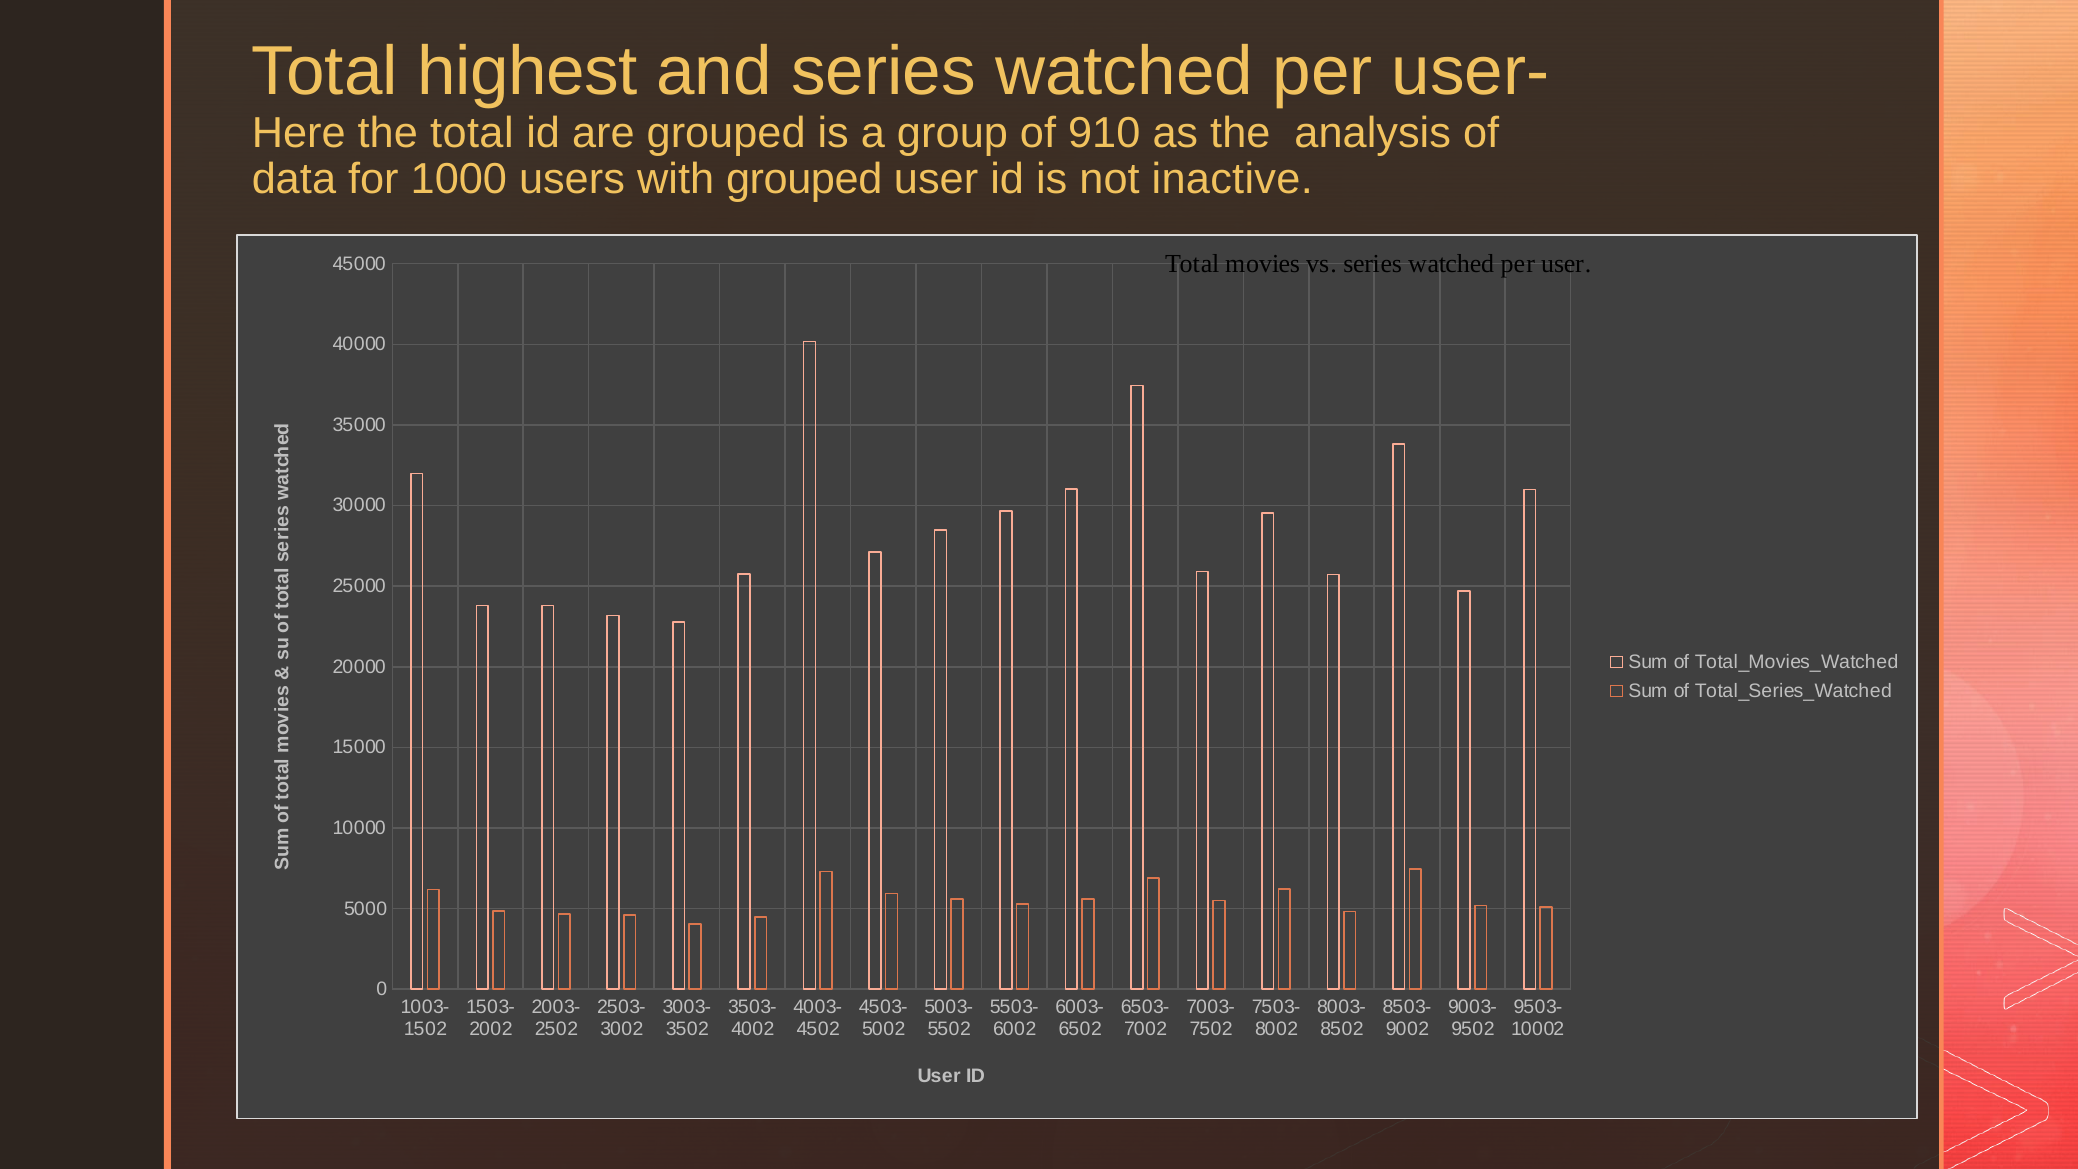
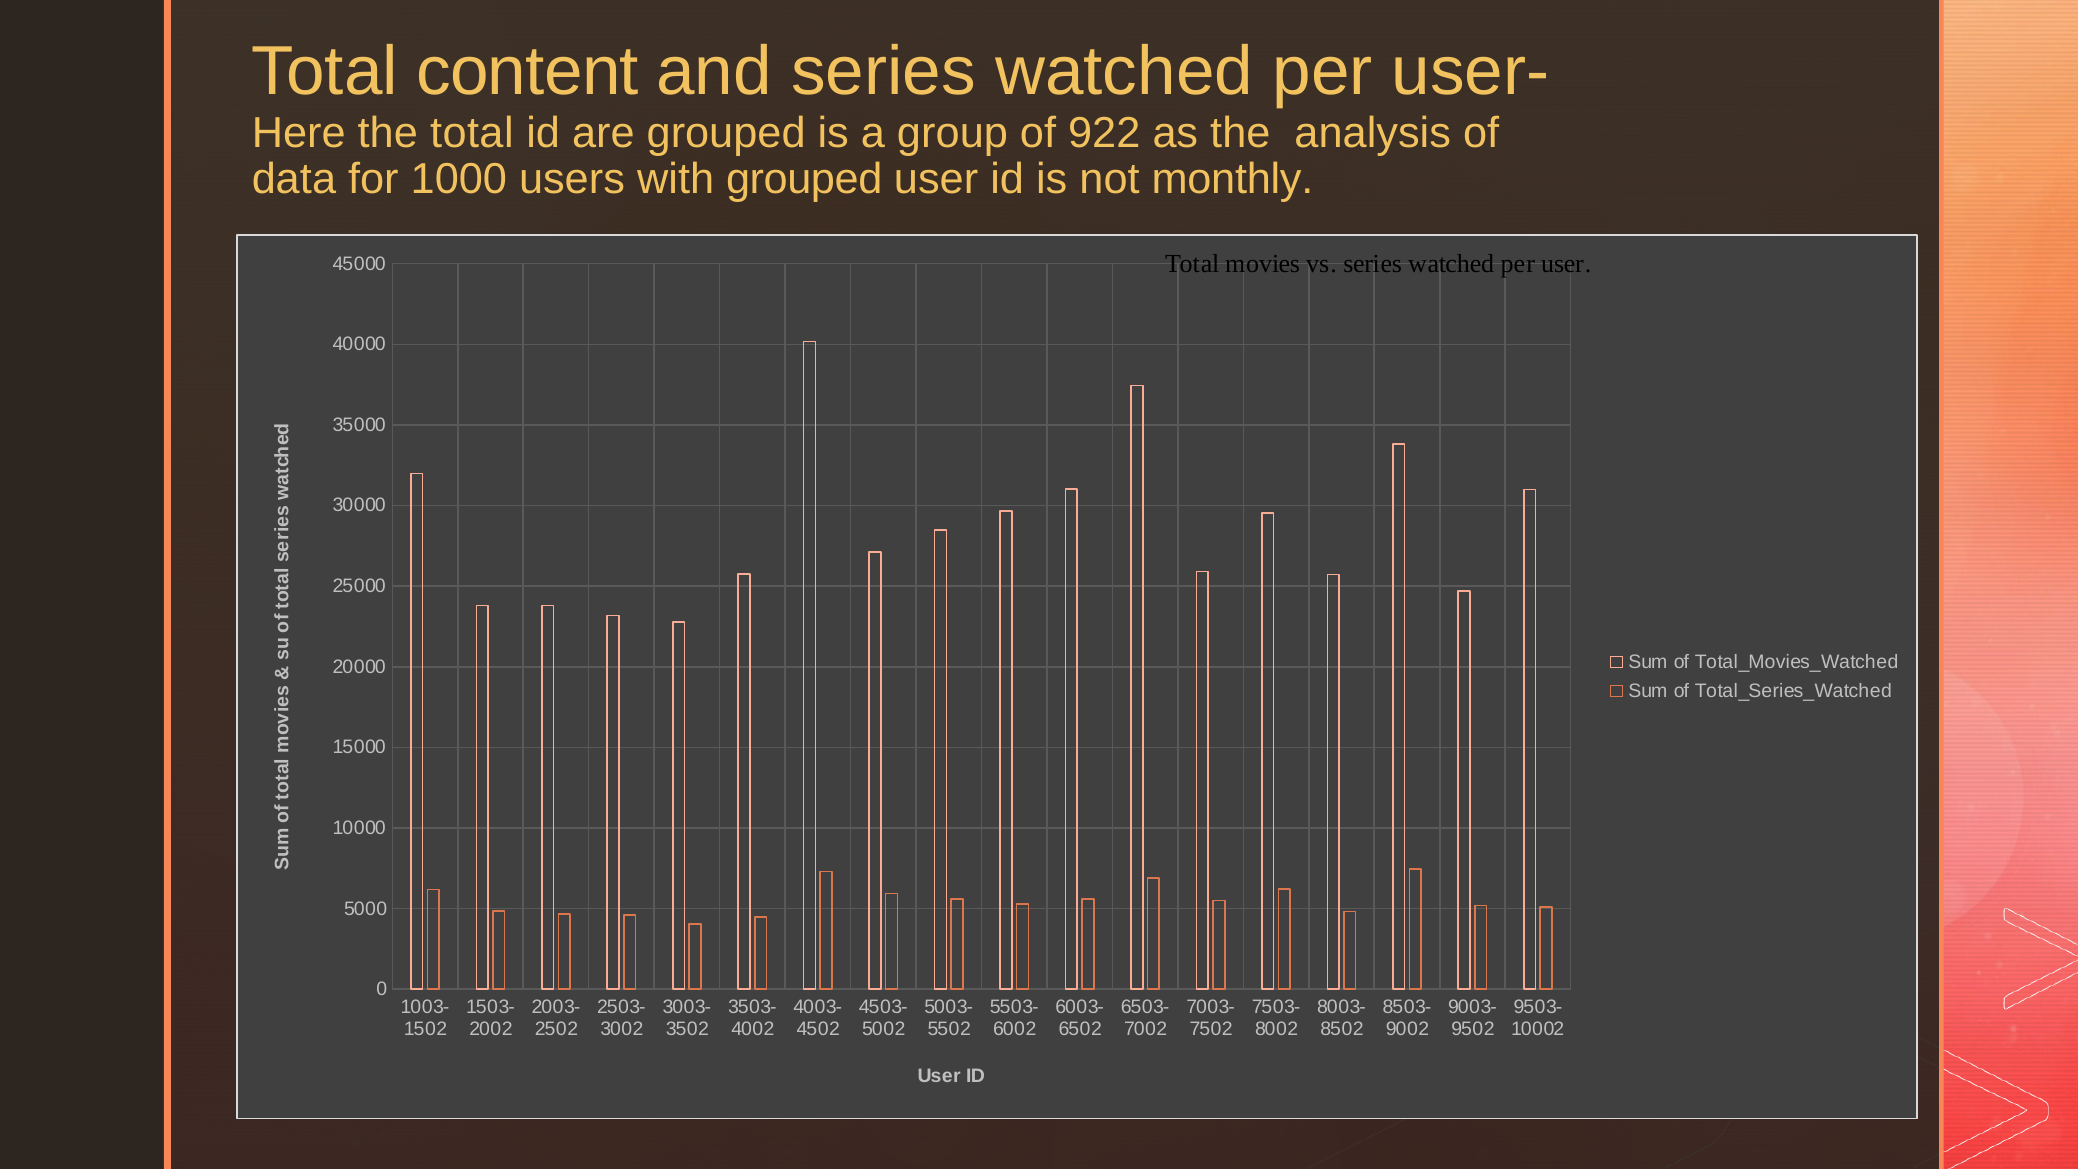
highest: highest -> content
910: 910 -> 922
inactive: inactive -> monthly
